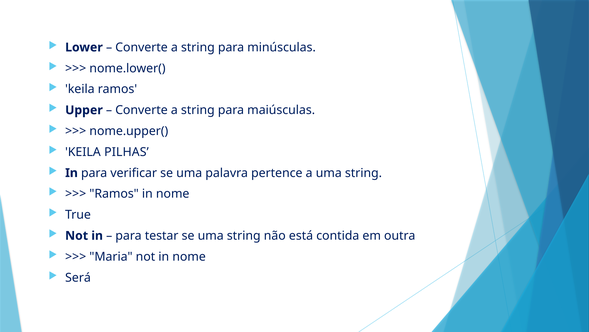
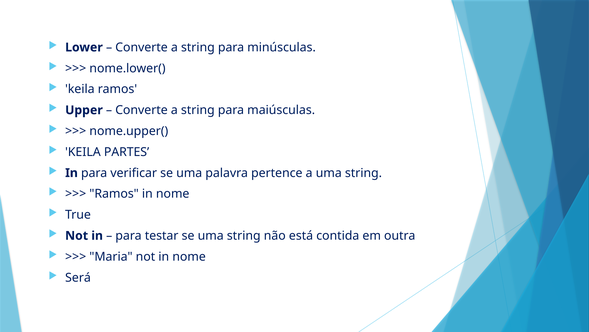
PILHAS: PILHAS -> PARTES
